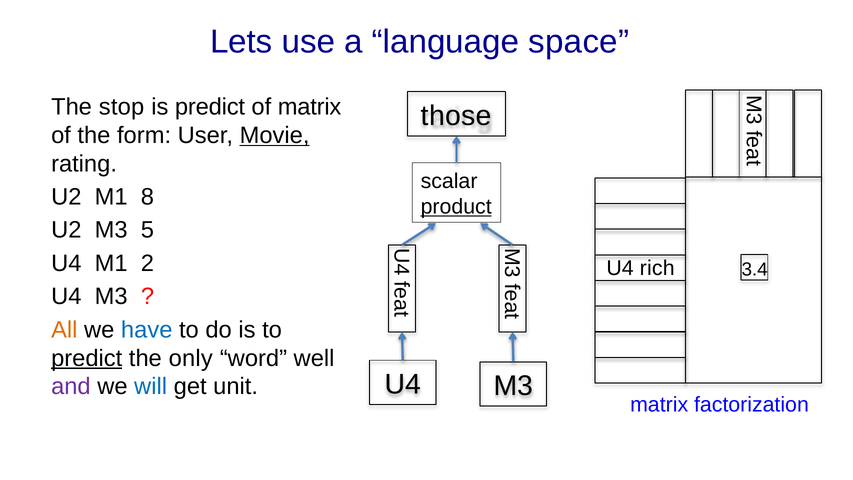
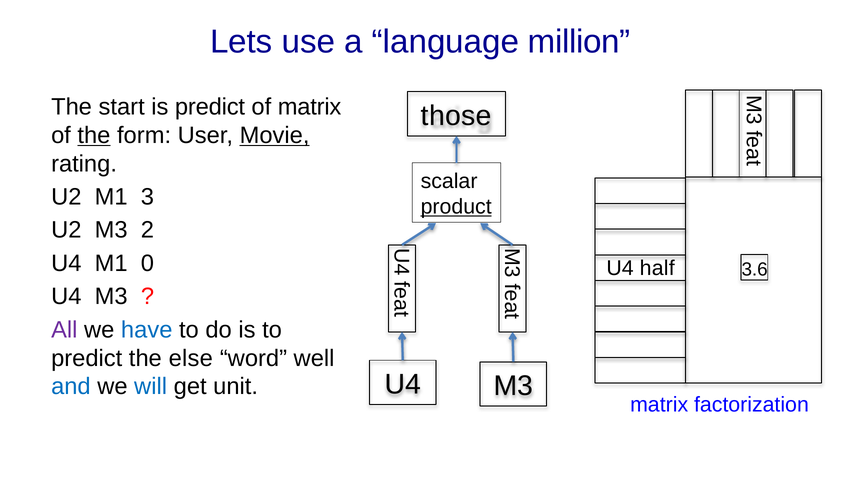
space: space -> million
stop: stop -> start
the at (94, 135) underline: none -> present
M1 8: 8 -> 3
5: 5 -> 2
2: 2 -> 0
rich: rich -> half
3.4: 3.4 -> 3.6
All colour: orange -> purple
predict at (87, 358) underline: present -> none
only: only -> else
and colour: purple -> blue
